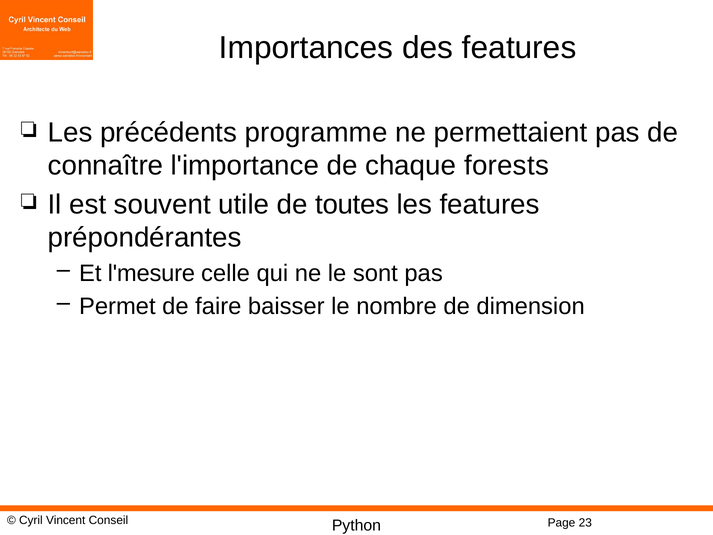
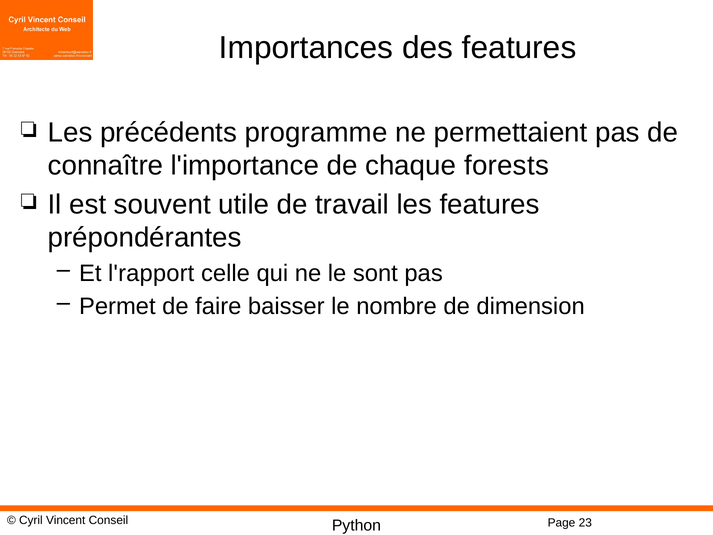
toutes: toutes -> travail
l'mesure: l'mesure -> l'rapport
